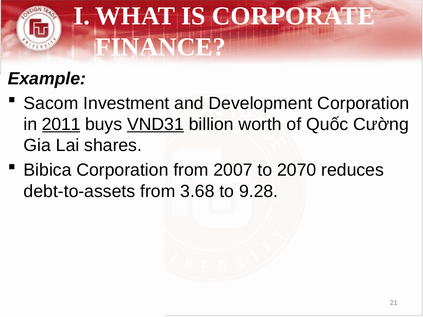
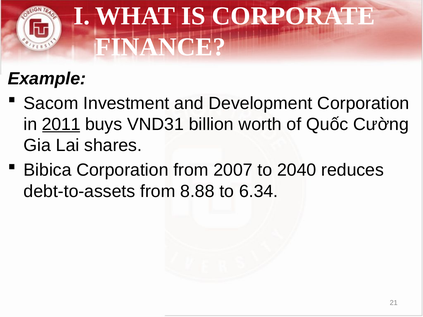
VND31 underline: present -> none
2070: 2070 -> 2040
3.68: 3.68 -> 8.88
9.28: 9.28 -> 6.34
